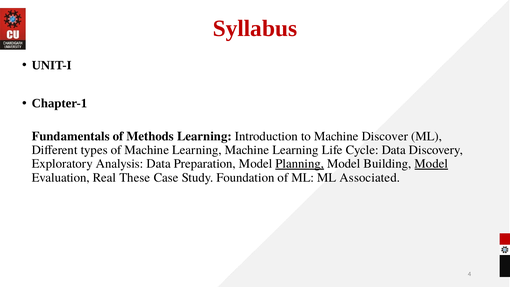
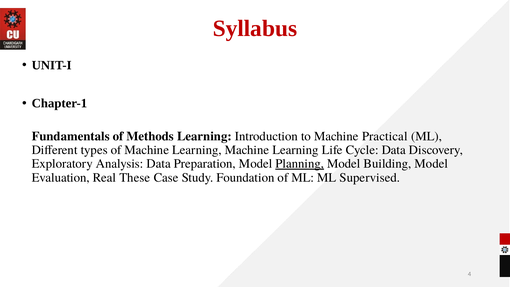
Discover: Discover -> Practical
Model at (431, 164) underline: present -> none
Associated: Associated -> Supervised
